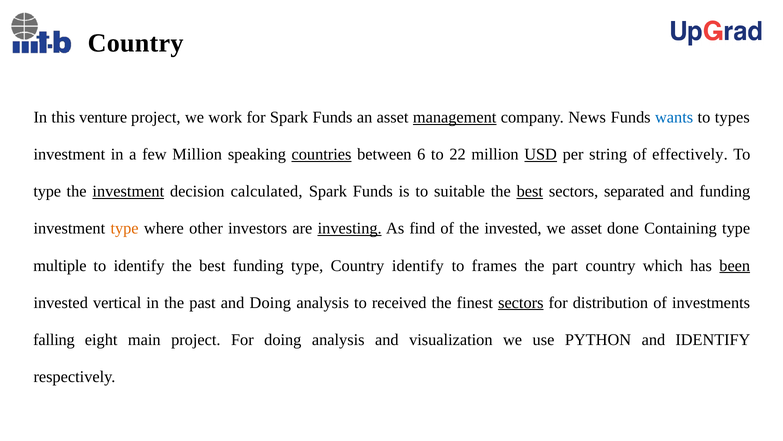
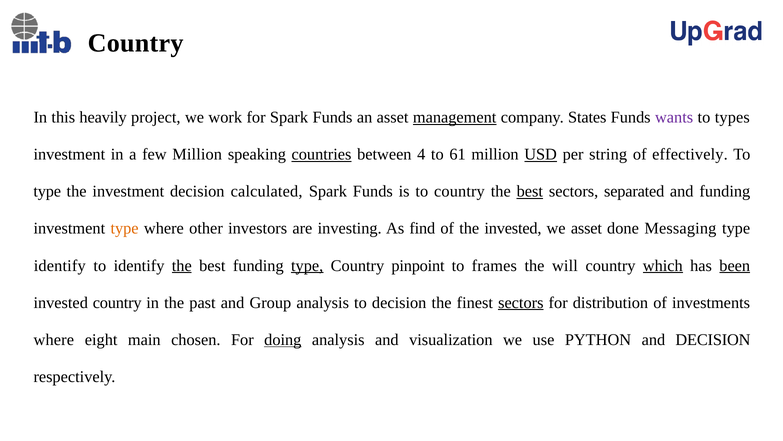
venture: venture -> heavily
News: News -> States
wants colour: blue -> purple
6: 6 -> 4
22: 22 -> 61
investment at (128, 191) underline: present -> none
to suitable: suitable -> country
investing underline: present -> none
Containing: Containing -> Messaging
multiple at (60, 265): multiple -> identify
the at (182, 265) underline: none -> present
type at (307, 265) underline: none -> present
Country identify: identify -> pinpoint
part: part -> will
which underline: none -> present
invested vertical: vertical -> country
and Doing: Doing -> Group
to received: received -> decision
falling at (54, 339): falling -> where
main project: project -> chosen
doing at (283, 339) underline: none -> present
and IDENTIFY: IDENTIFY -> DECISION
